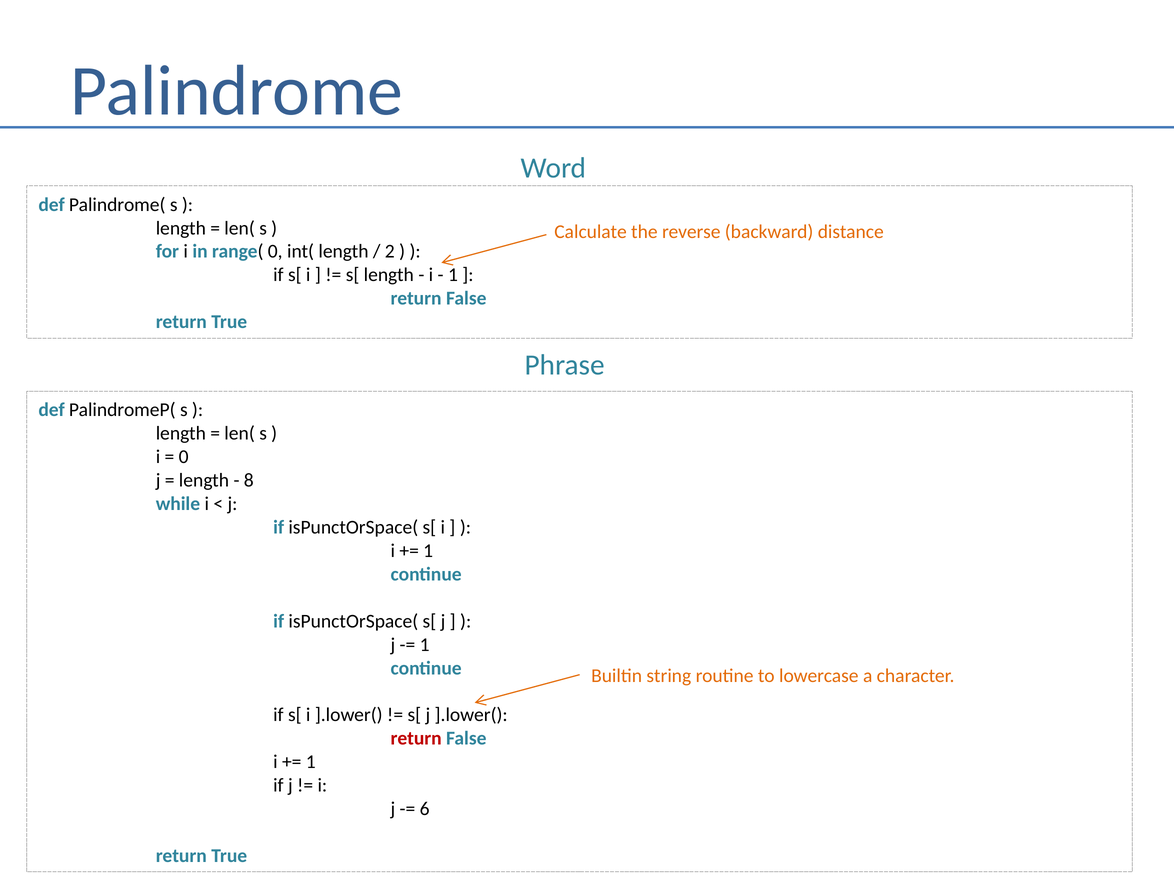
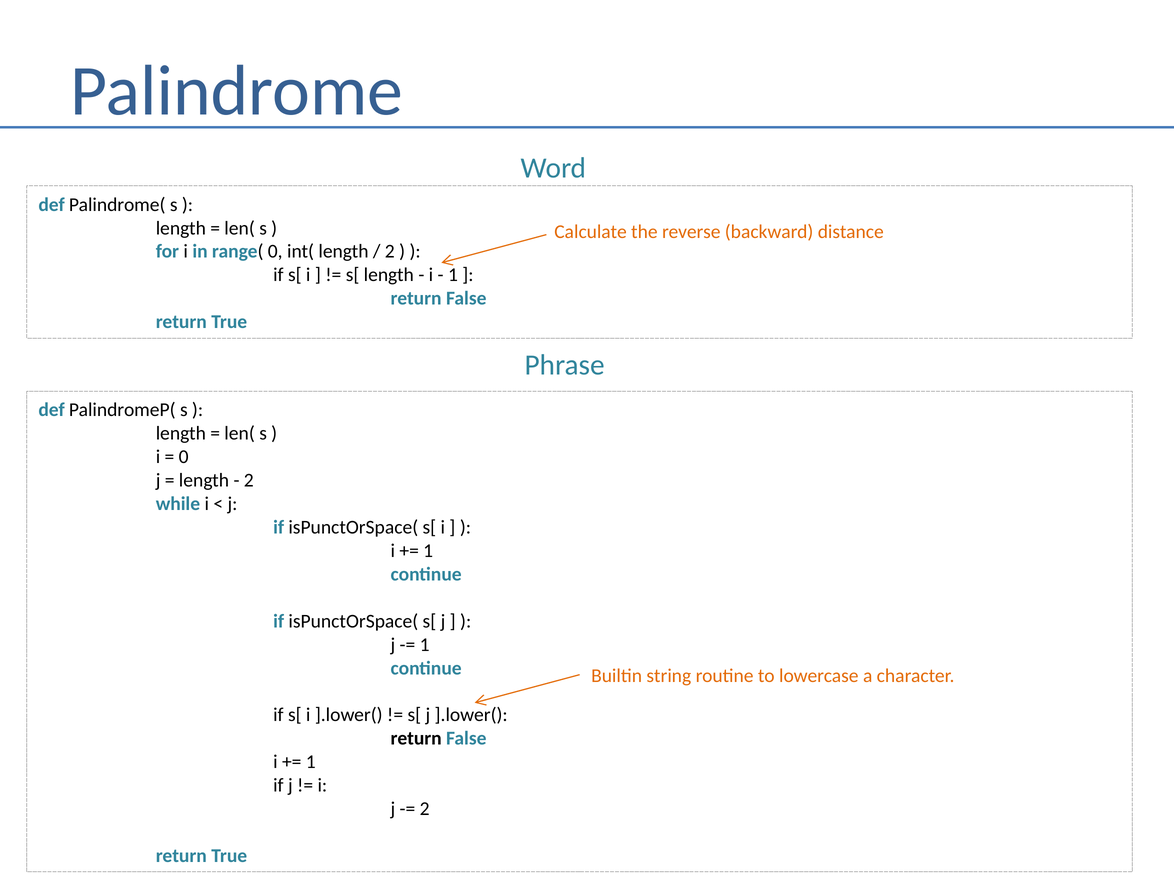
8 at (249, 481): 8 -> 2
return at (416, 739) colour: red -> black
6 at (425, 809): 6 -> 2
